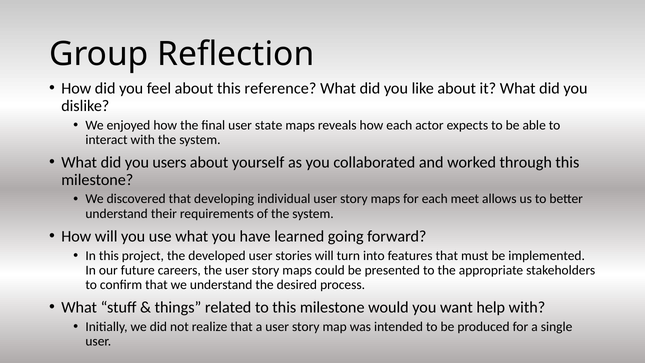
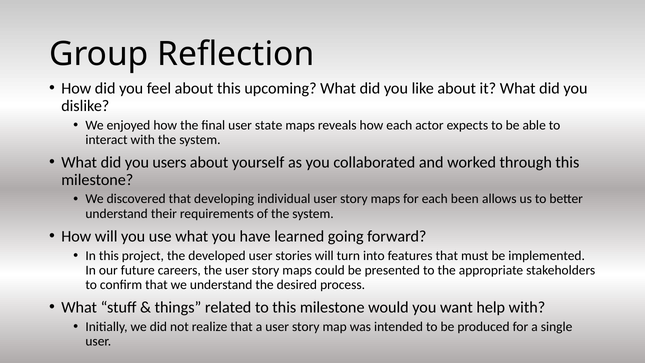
reference: reference -> upcoming
meet: meet -> been
